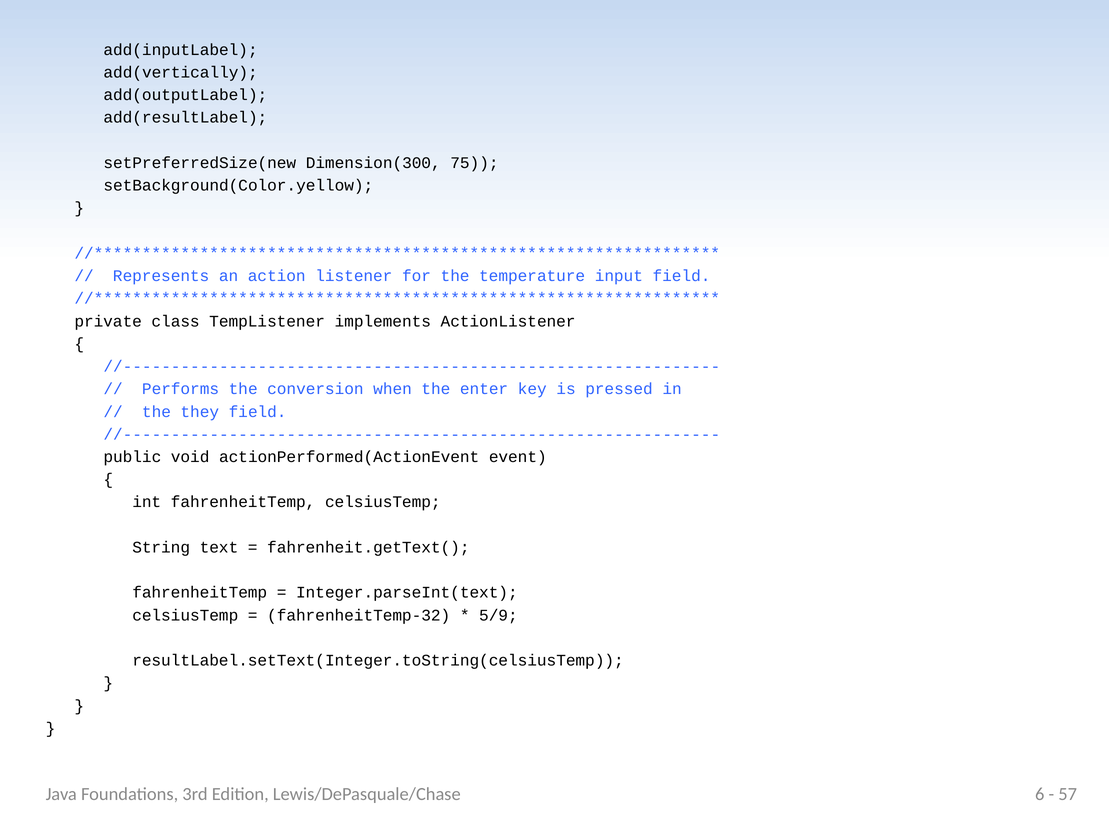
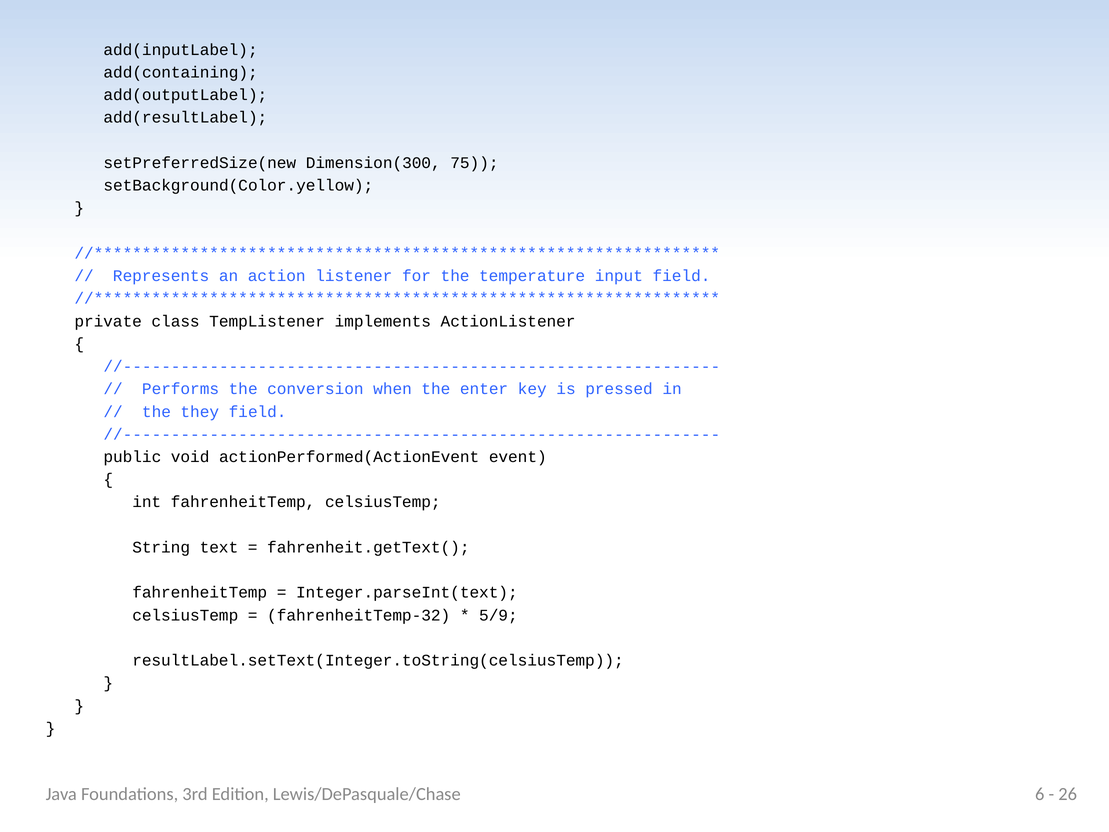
add(vertically: add(vertically -> add(containing
57: 57 -> 26
